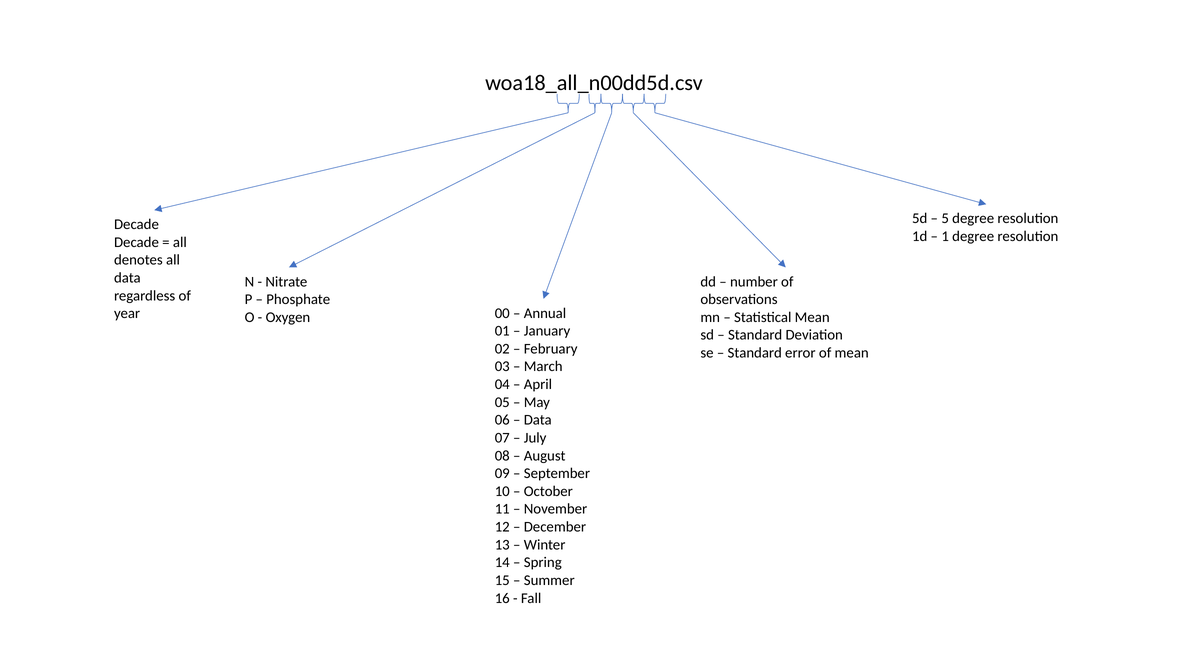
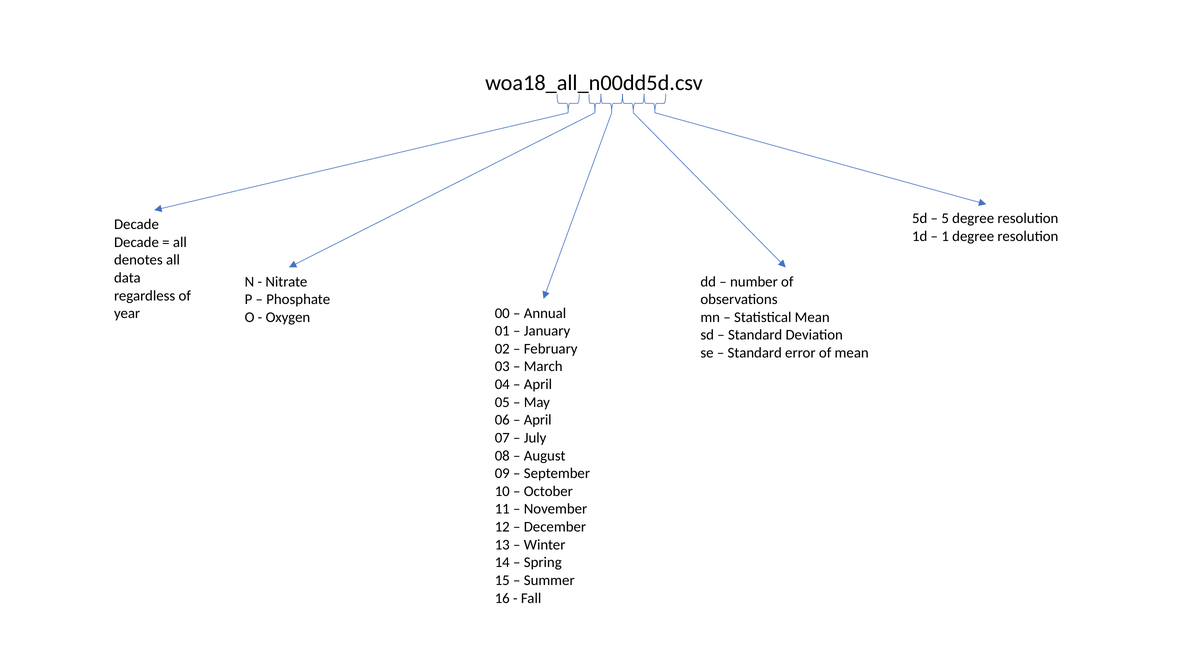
Data at (538, 420): Data -> April
